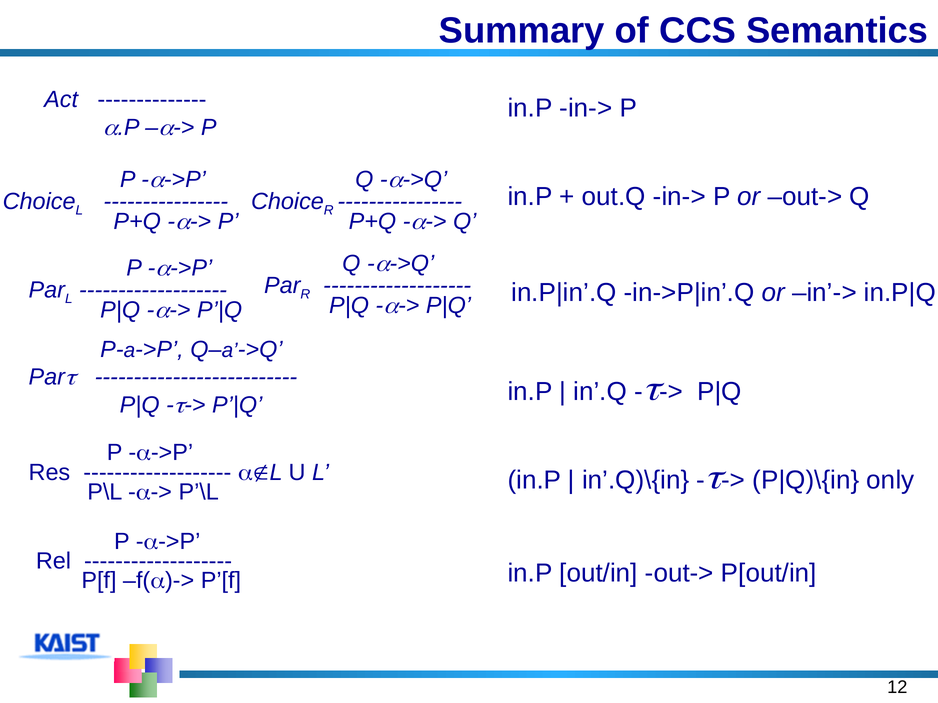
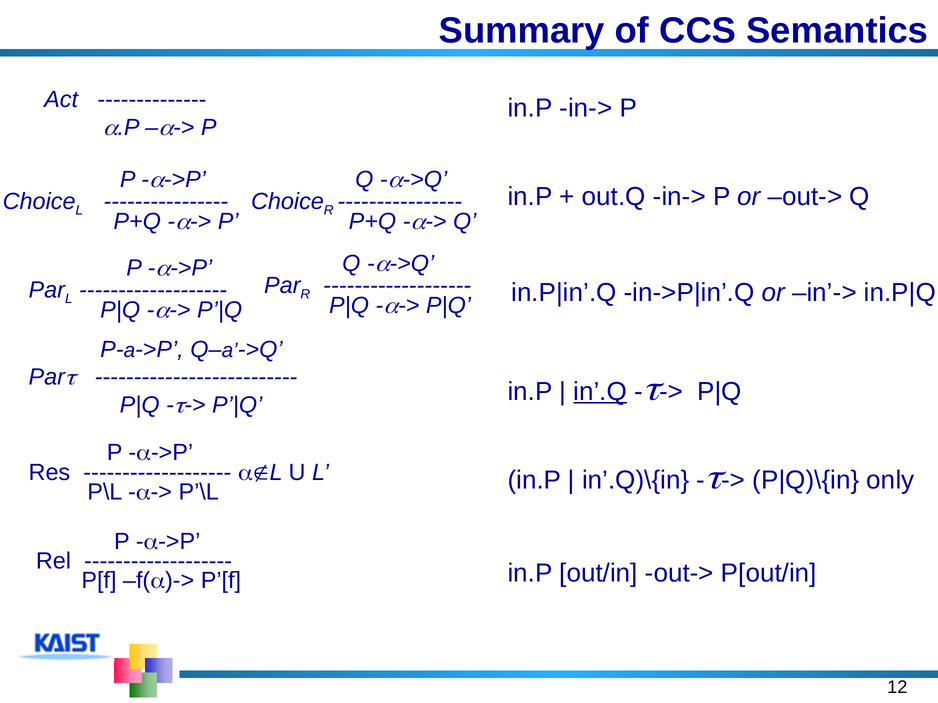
in’.Q underline: none -> present
